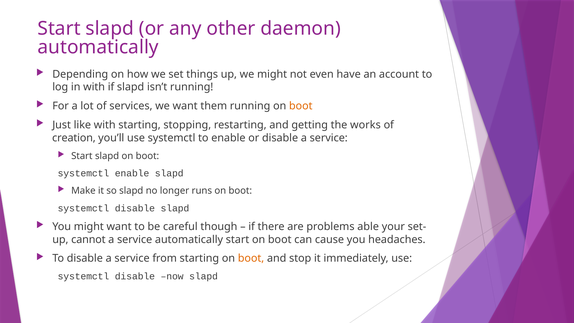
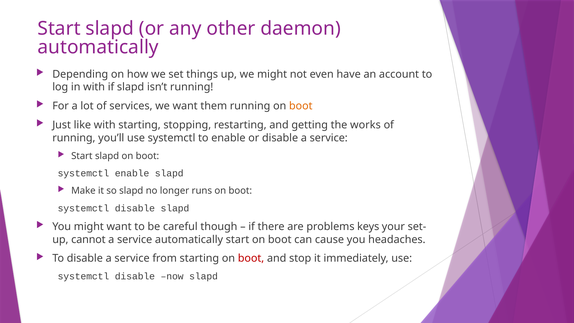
creation at (74, 138): creation -> running
able: able -> keys
boot at (251, 258) colour: orange -> red
